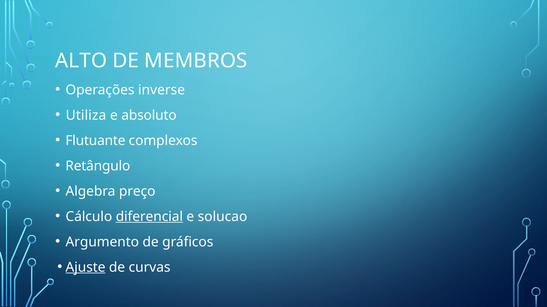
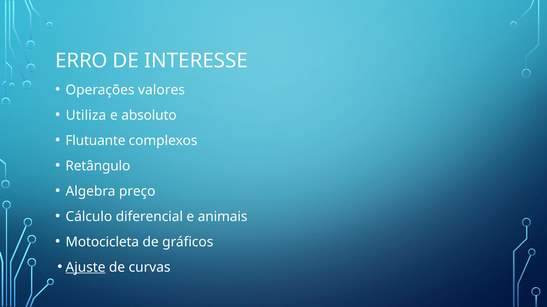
ALTO: ALTO -> ERRO
MEMBROS: MEMBROS -> INTERESSE
inverse: inverse -> valores
diferencial underline: present -> none
solucao: solucao -> animais
Argumento: Argumento -> Motocicleta
